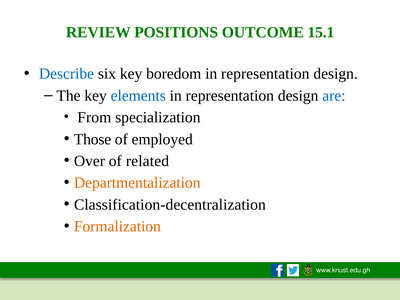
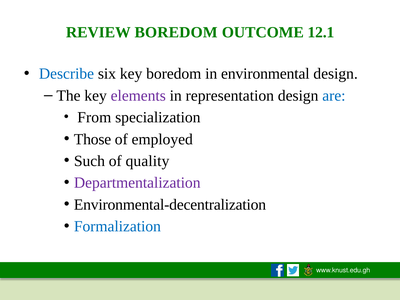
REVIEW POSITIONS: POSITIONS -> BOREDOM
15.1: 15.1 -> 12.1
representation at (265, 74): representation -> environmental
elements colour: blue -> purple
Over: Over -> Such
related: related -> quality
Departmentalization colour: orange -> purple
Classification-decentralization: Classification-decentralization -> Environmental-decentralization
Formalization colour: orange -> blue
